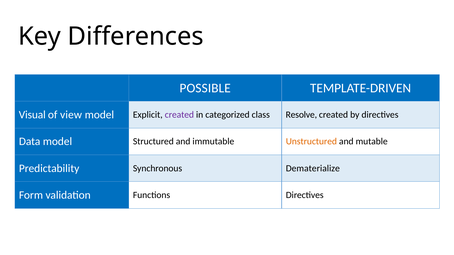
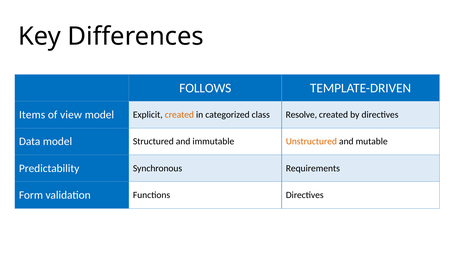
POSSIBLE: POSSIBLE -> FOLLOWS
Visual: Visual -> Items
created at (179, 115) colour: purple -> orange
Dematerialize: Dematerialize -> Requirements
